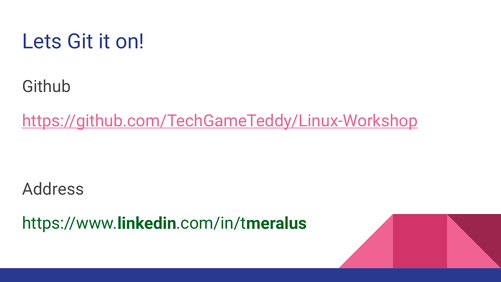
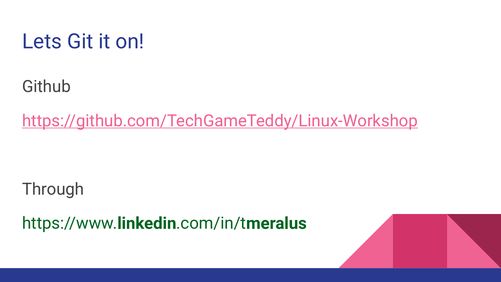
Address: Address -> Through
